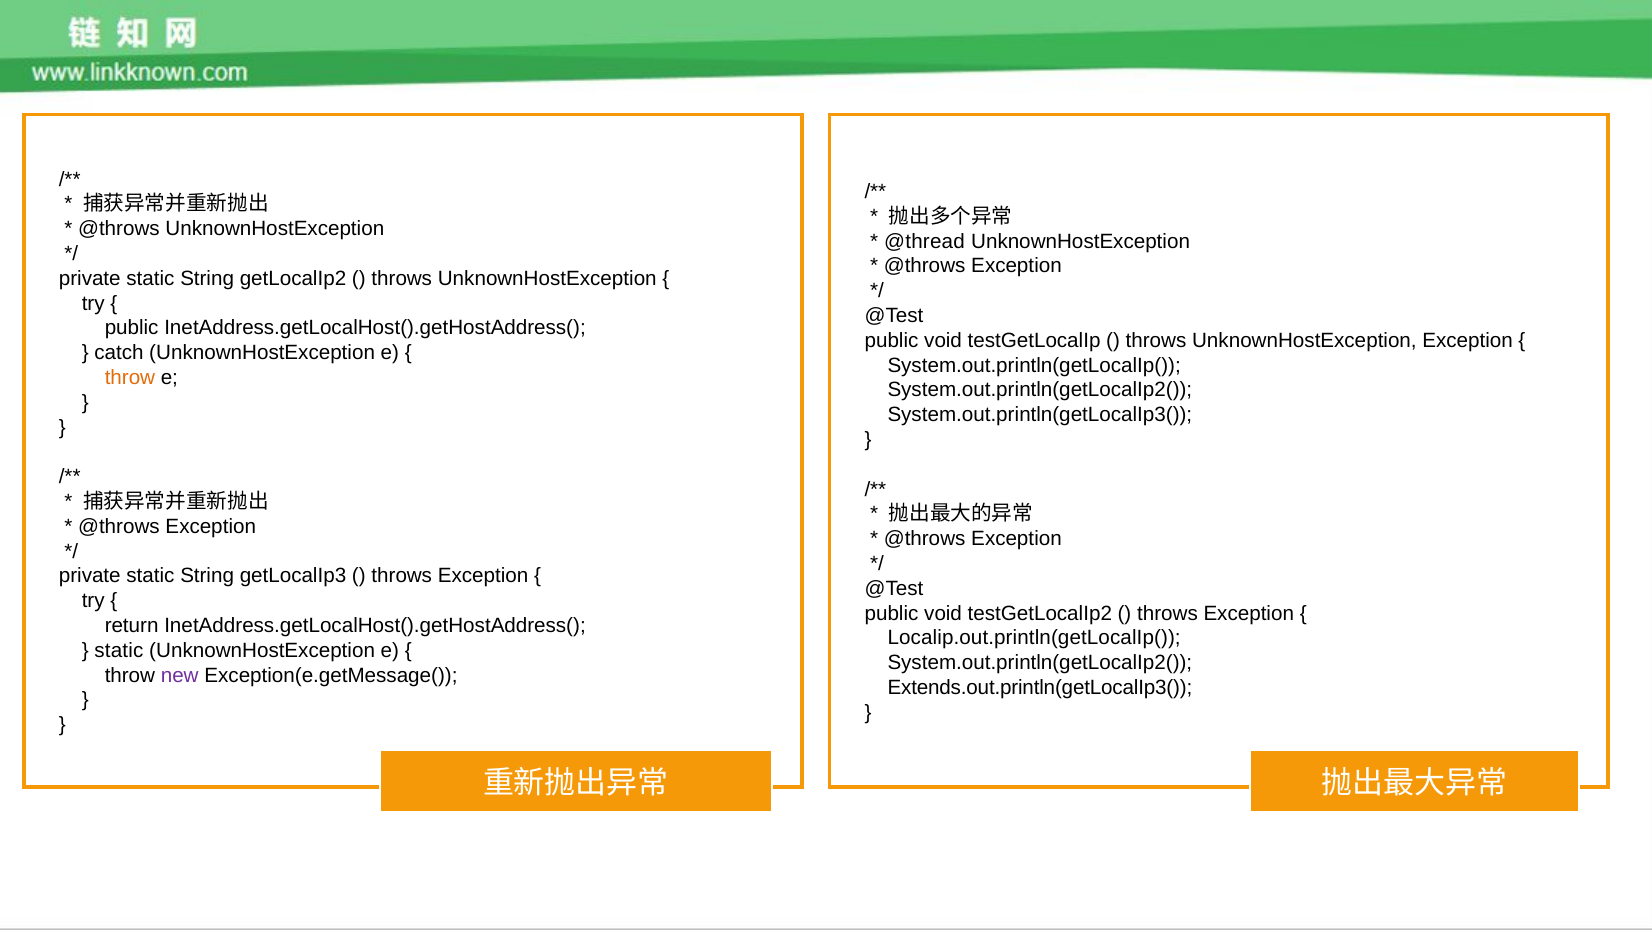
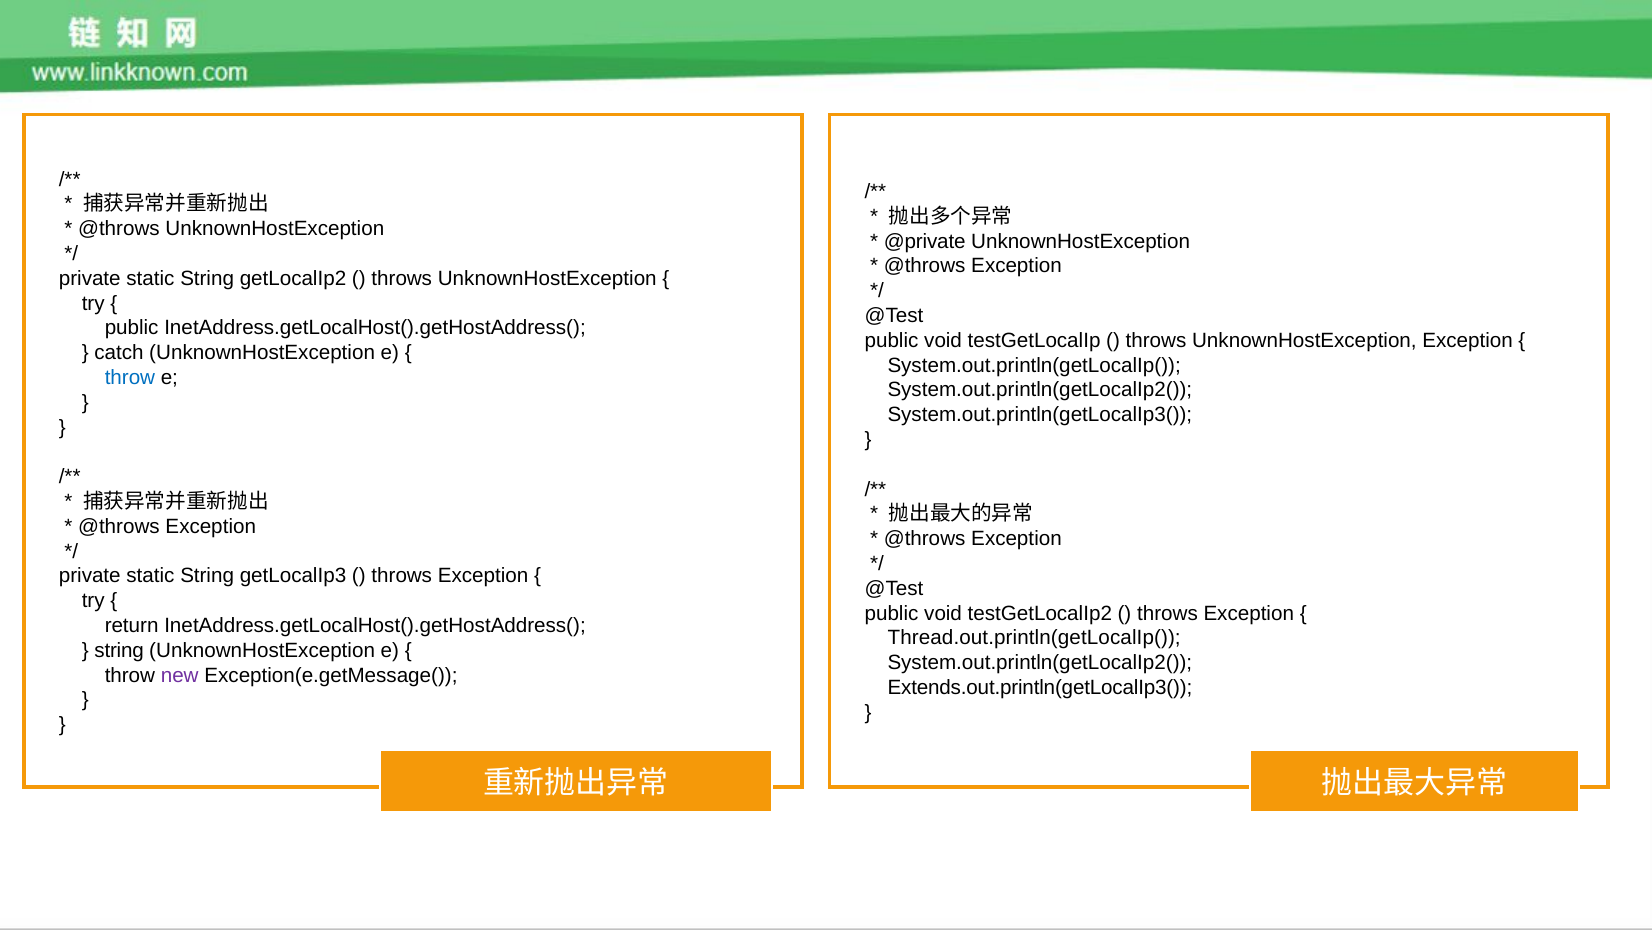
@thread: @thread -> @private
throw at (130, 377) colour: orange -> blue
Localip.out.println(getLocalIp(: Localip.out.println(getLocalIp( -> Thread.out.println(getLocalIp(
static at (119, 650): static -> string
